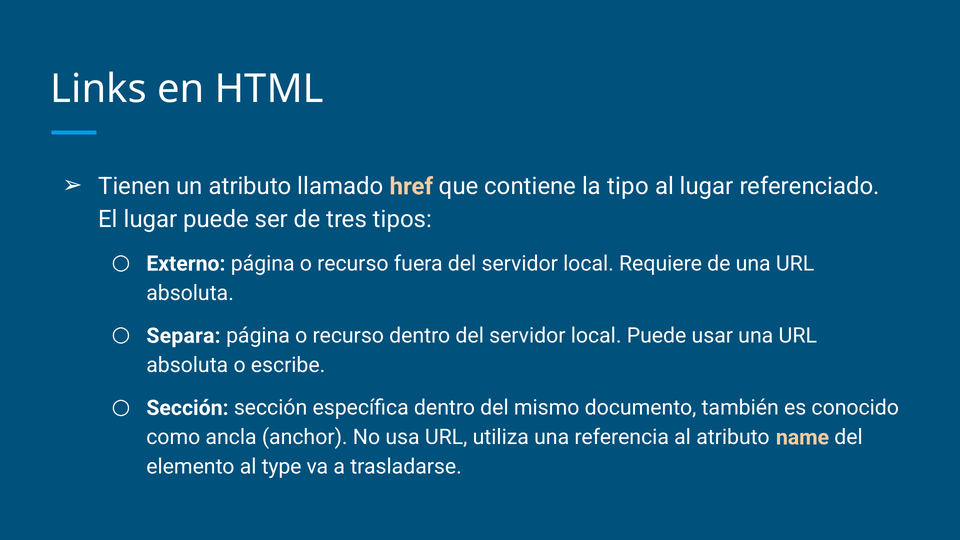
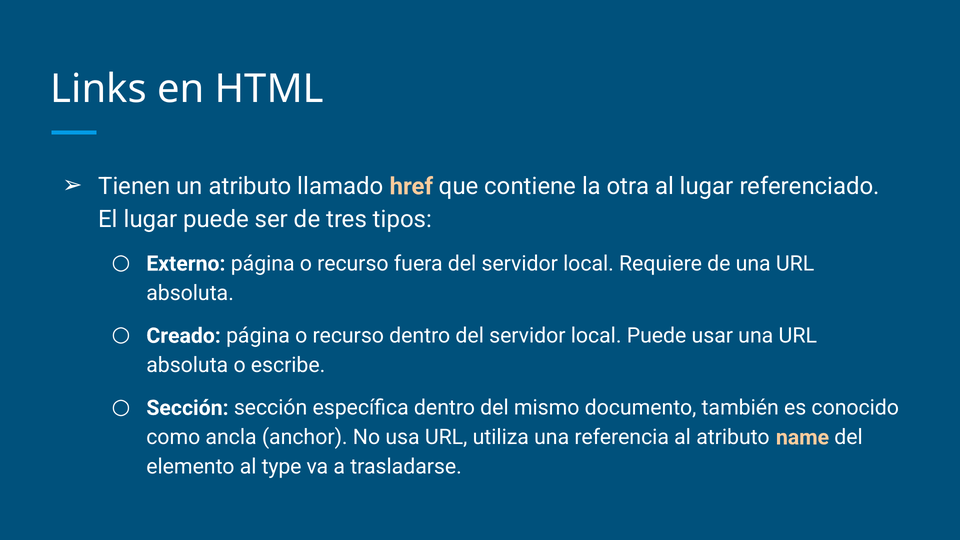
tipo: tipo -> otra
Separa: Separa -> Creado
